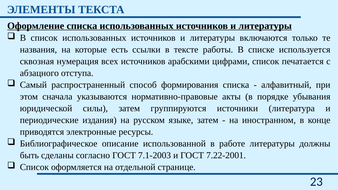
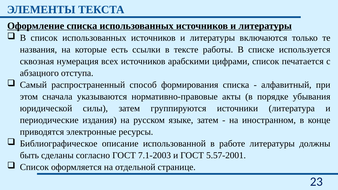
7.22-2001: 7.22-2001 -> 5.57-2001
